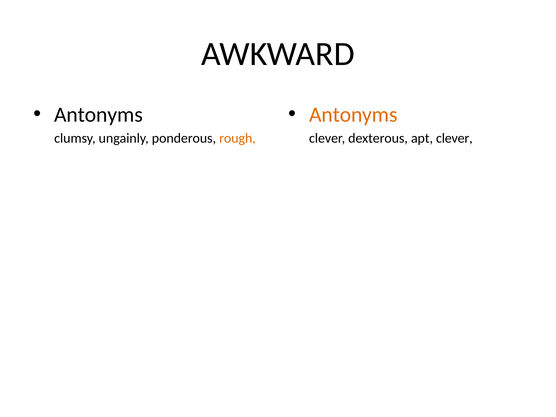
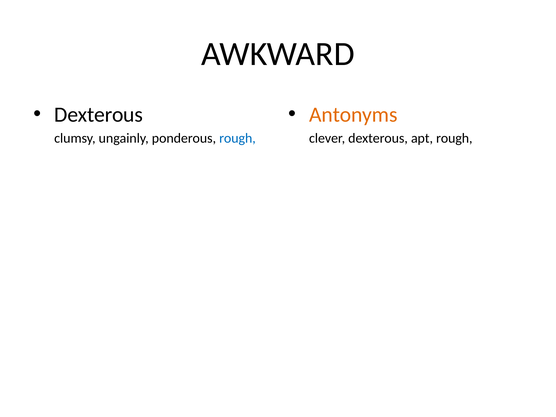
Antonyms at (99, 115): Antonyms -> Dexterous
rough at (237, 138) colour: orange -> blue
apt clever: clever -> rough
